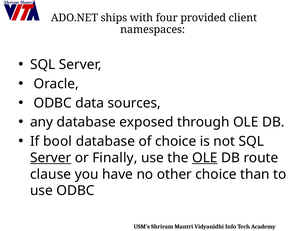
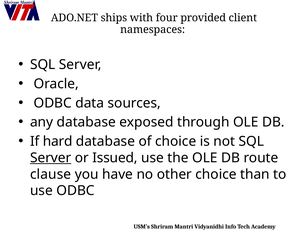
bool: bool -> hard
Finally: Finally -> Issued
OLE at (205, 158) underline: present -> none
